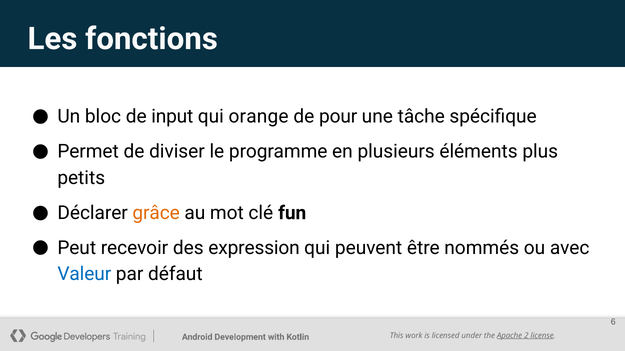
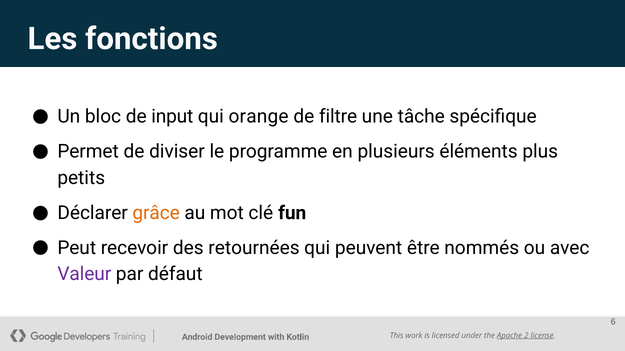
pour: pour -> filtre
expression: expression -> retournées
Valeur colour: blue -> purple
